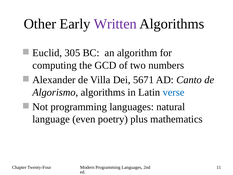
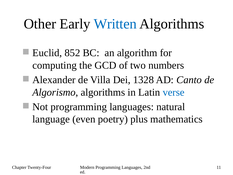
Written colour: purple -> blue
305: 305 -> 852
5671: 5671 -> 1328
